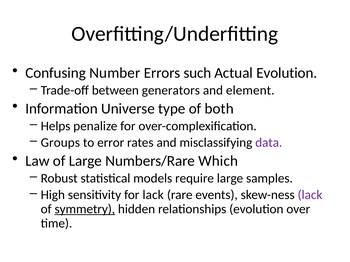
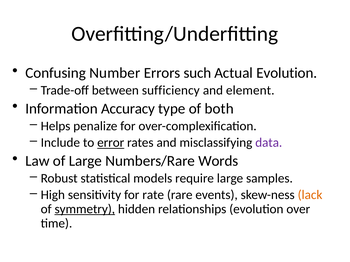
generators: generators -> sufficiency
Universe: Universe -> Accuracy
Groups: Groups -> Include
error underline: none -> present
Which: Which -> Words
for lack: lack -> rate
lack at (310, 195) colour: purple -> orange
